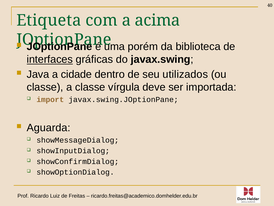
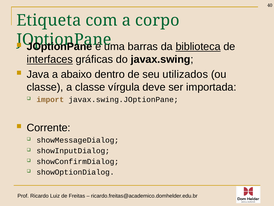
acima: acima -> corpo
porém: porém -> barras
biblioteca underline: none -> present
cidade: cidade -> abaixo
Aguarda: Aguarda -> Corrente
